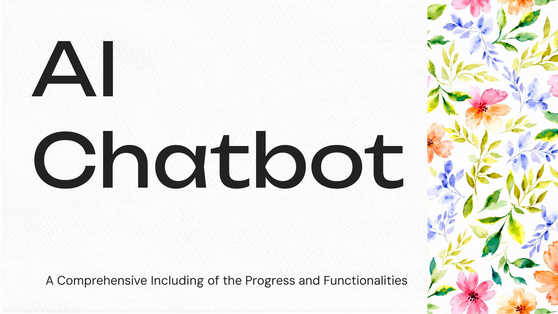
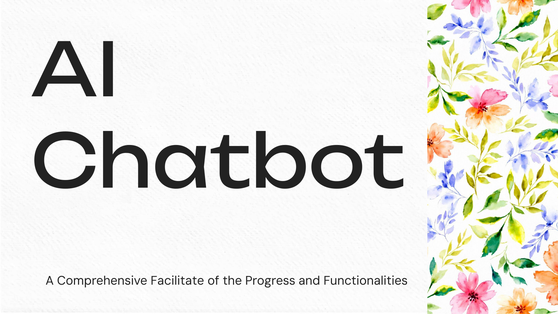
Including: Including -> Facilitate
